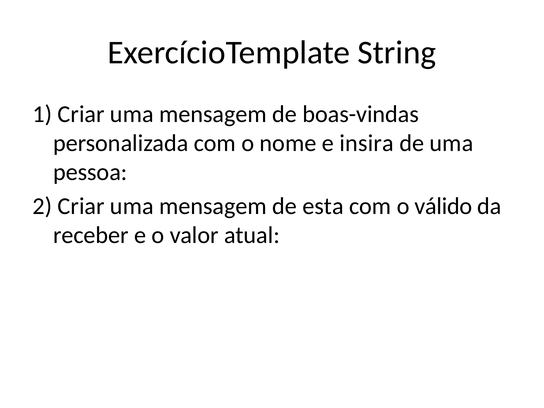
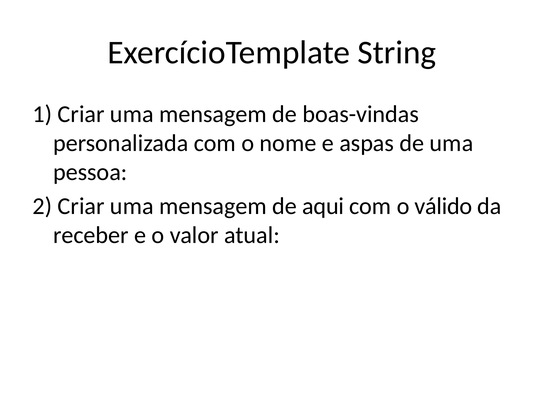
insira: insira -> aspas
esta: esta -> aqui
